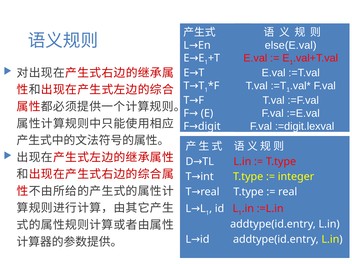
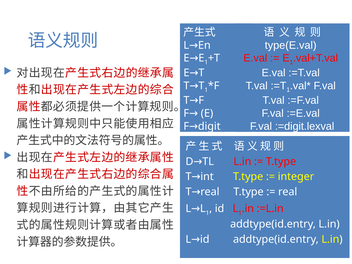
else(E.val: else(E.val -> type(E.val
